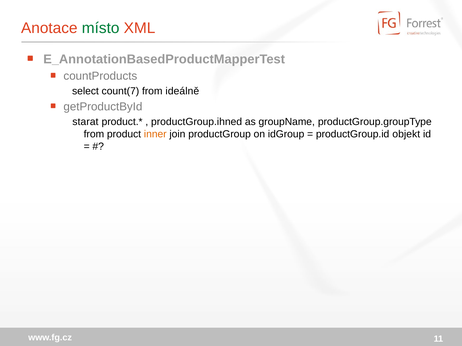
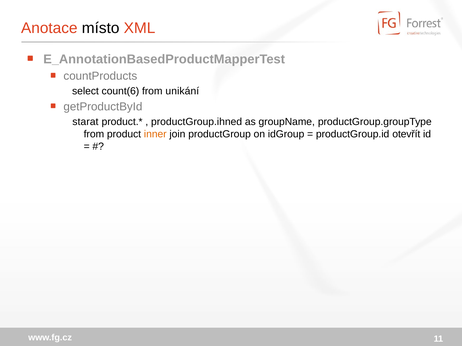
místo colour: green -> black
count(7: count(7 -> count(6
ideálně: ideálně -> unikání
objekt: objekt -> otevřít
